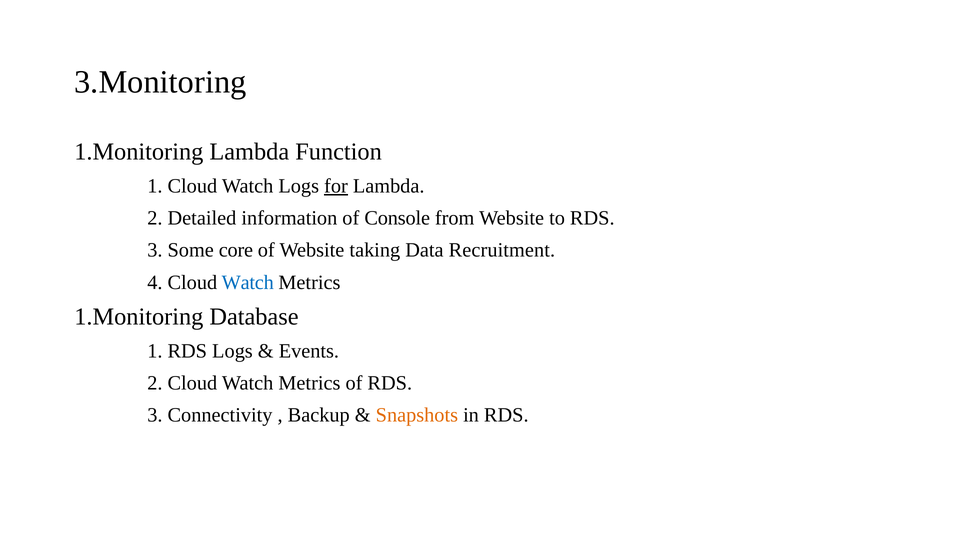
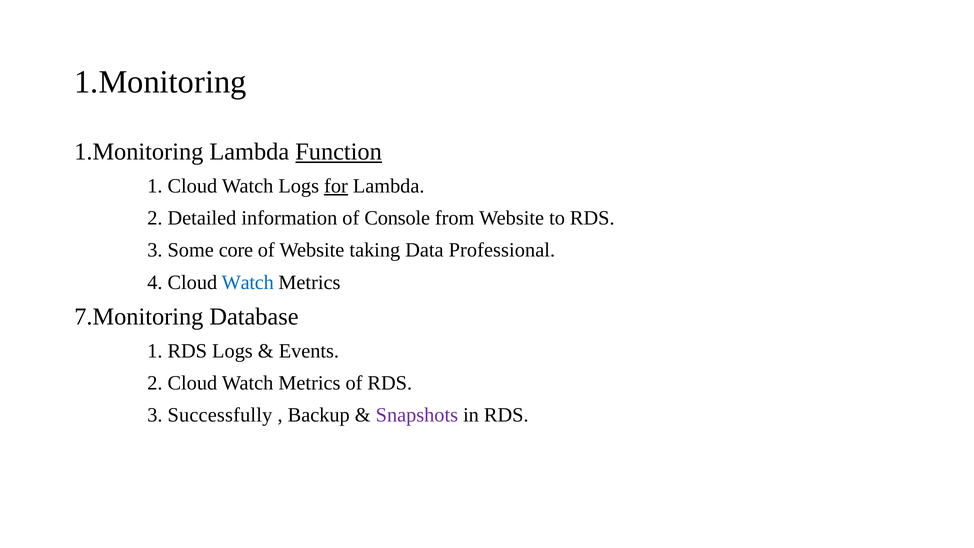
3.Monitoring at (160, 82): 3.Monitoring -> 1.Monitoring
Function underline: none -> present
Recruitment: Recruitment -> Professional
1.Monitoring at (139, 317): 1.Monitoring -> 7.Monitoring
Connectivity: Connectivity -> Successfully
Snapshots colour: orange -> purple
